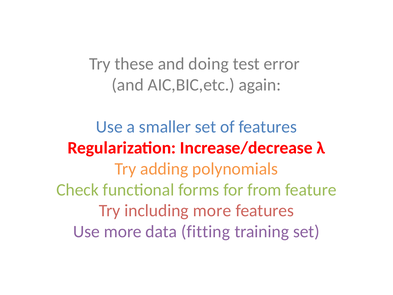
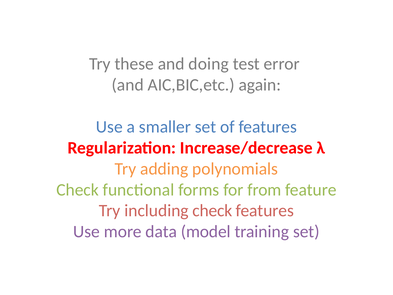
including more: more -> check
fitting: fitting -> model
